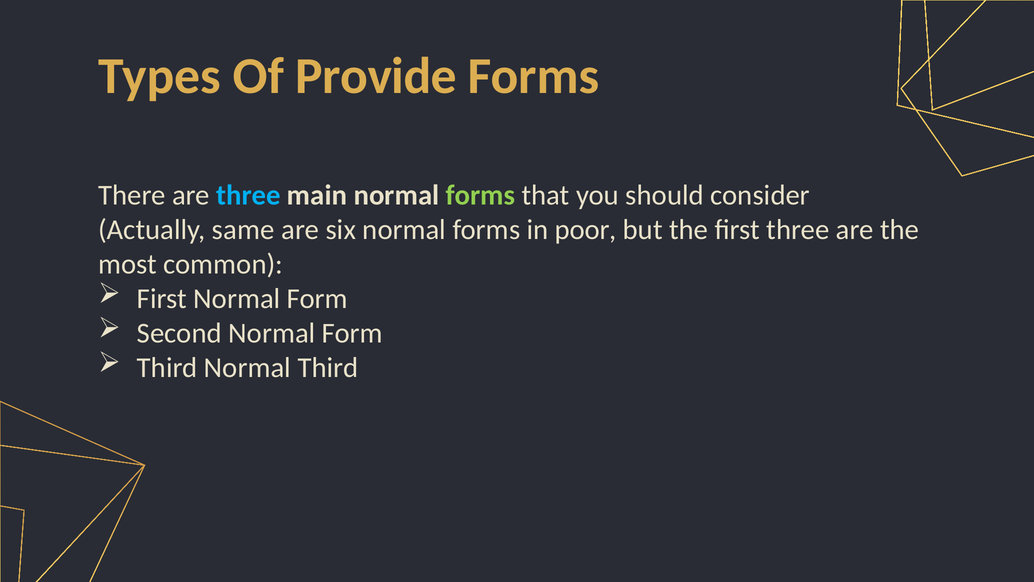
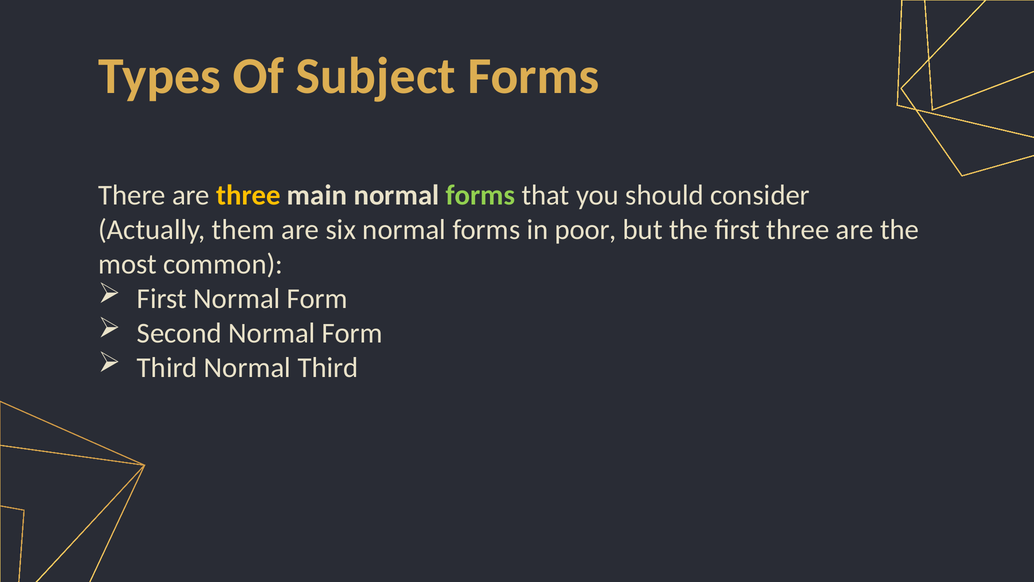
Provide: Provide -> Subject
three at (248, 195) colour: light blue -> yellow
same: same -> them
